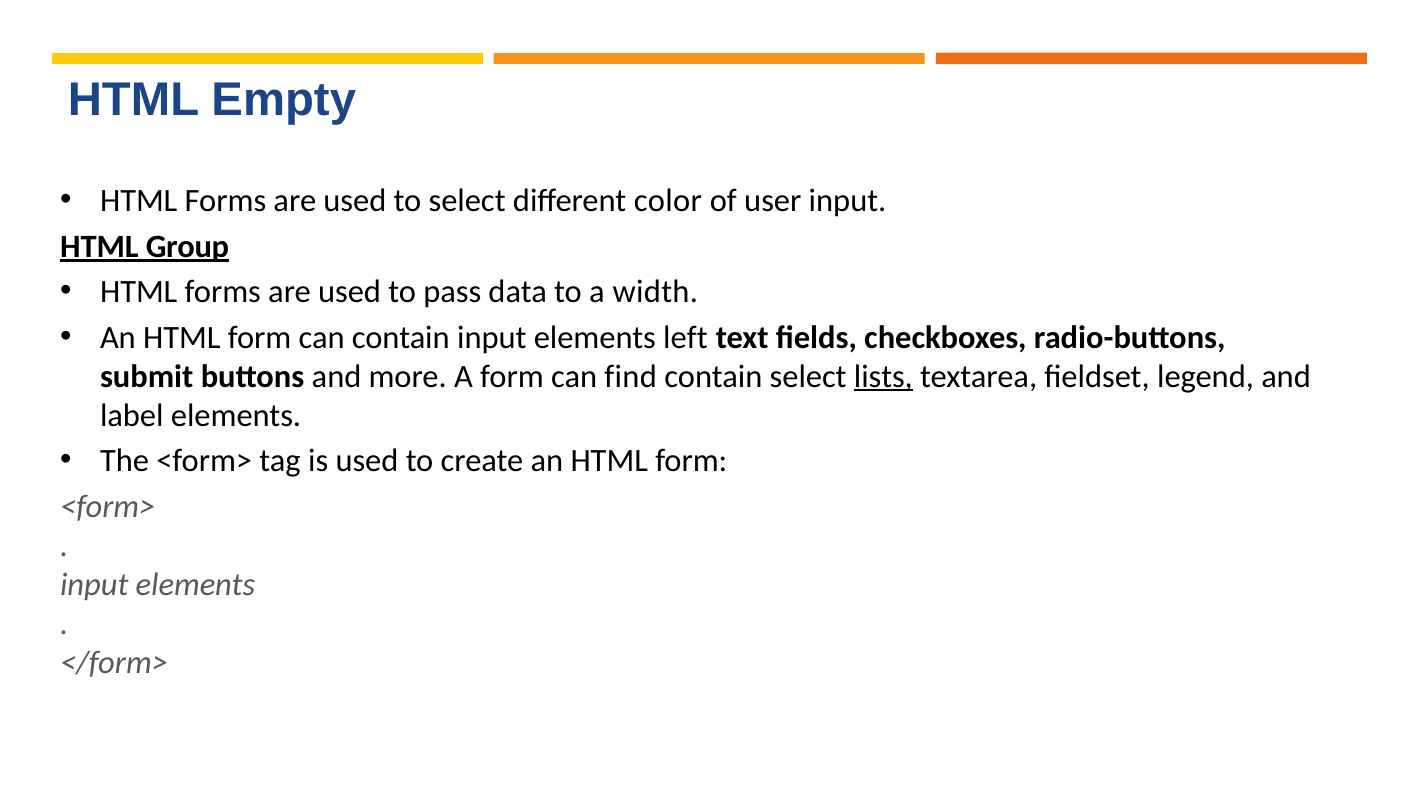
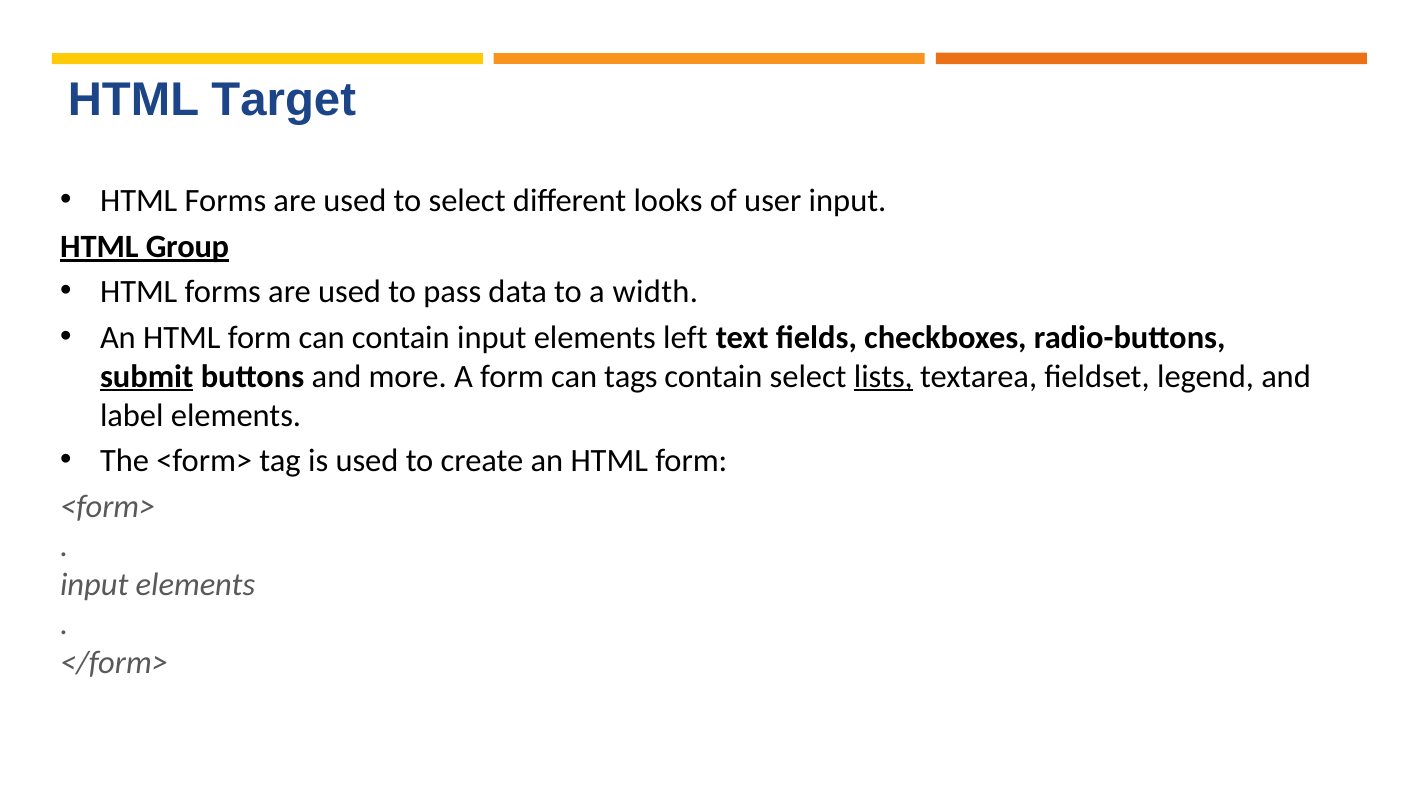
Empty: Empty -> Target
color: color -> looks
submit underline: none -> present
find: find -> tags
